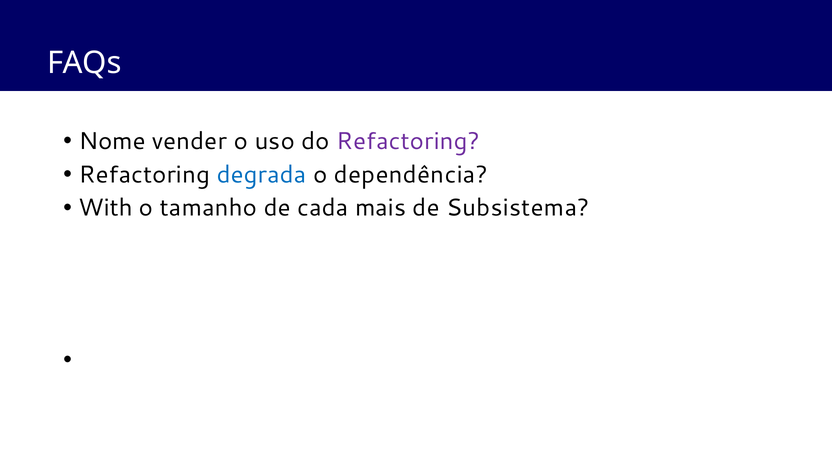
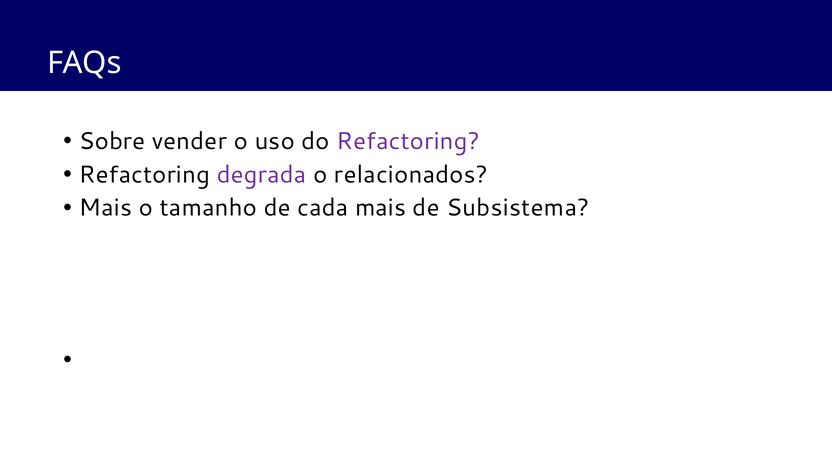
Nome: Nome -> Sobre
degrada colour: blue -> purple
dependência: dependência -> relacionados
With at (106, 208): With -> Mais
